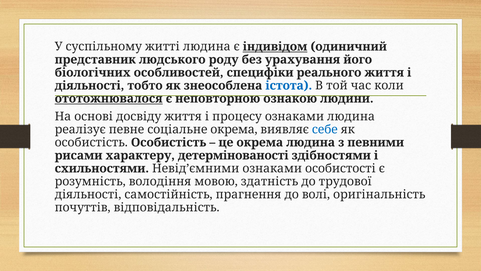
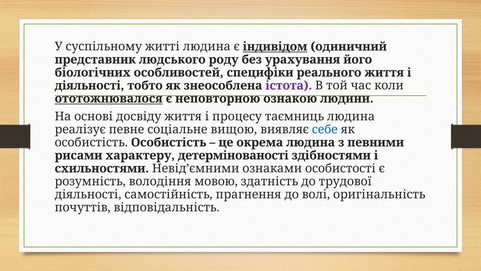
істота colour: blue -> purple
процесу ознаками: ознаками -> таємниць
соціальне окрема: окрема -> вищою
